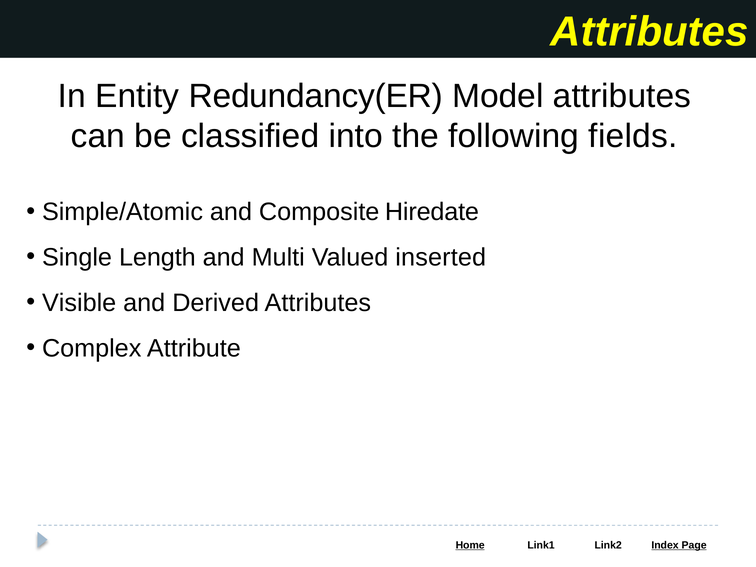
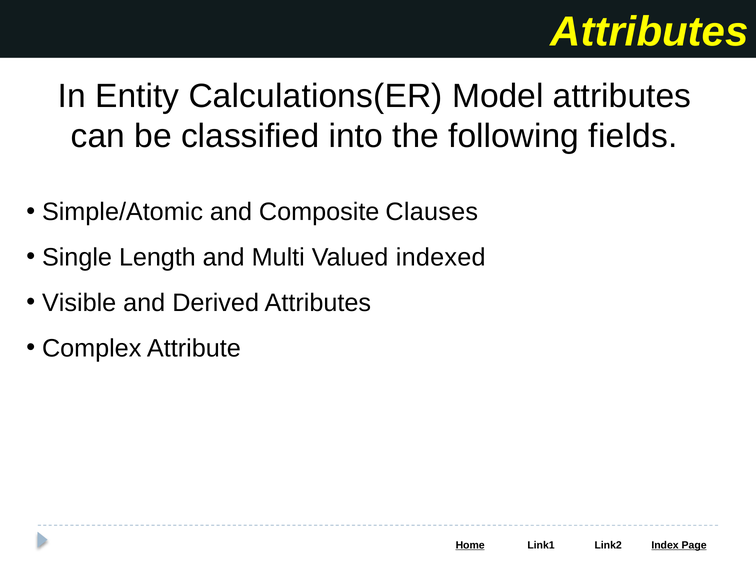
Redundancy(ER: Redundancy(ER -> Calculations(ER
Hiredate: Hiredate -> Clauses
inserted: inserted -> indexed
